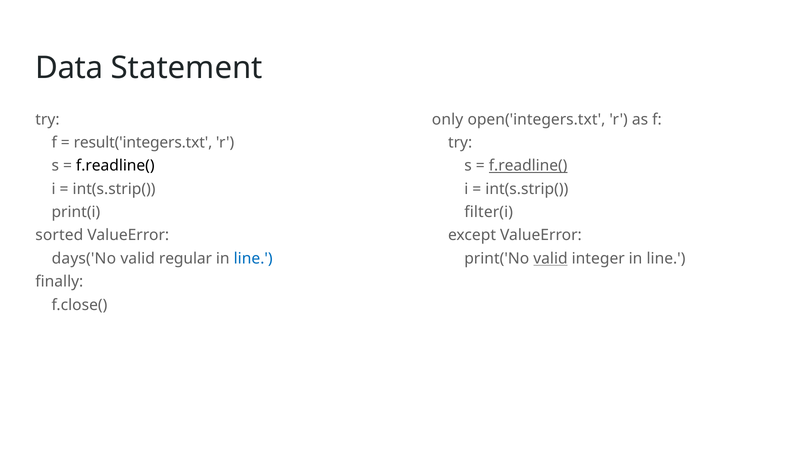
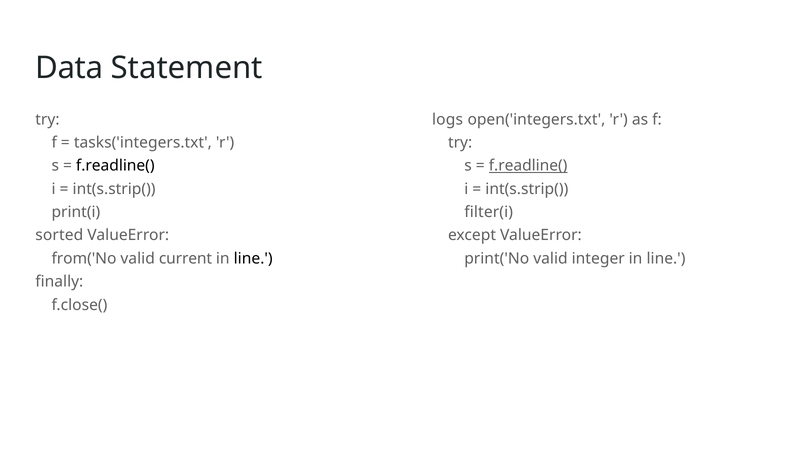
only: only -> logs
result('integers.txt: result('integers.txt -> tasks('integers.txt
days('No: days('No -> from('No
regular: regular -> current
line at (253, 259) colour: blue -> black
valid at (550, 259) underline: present -> none
